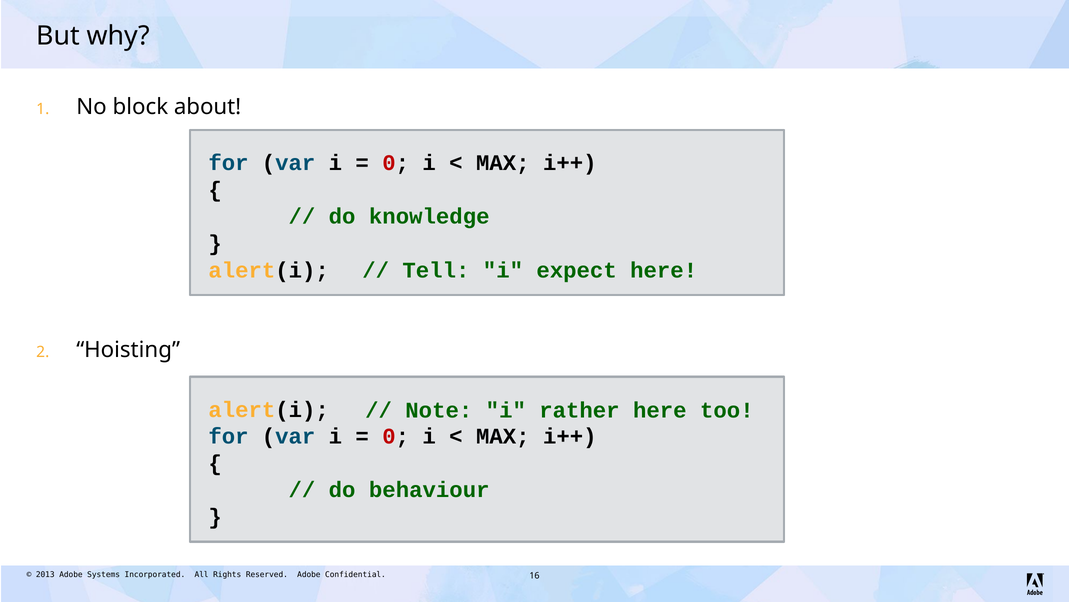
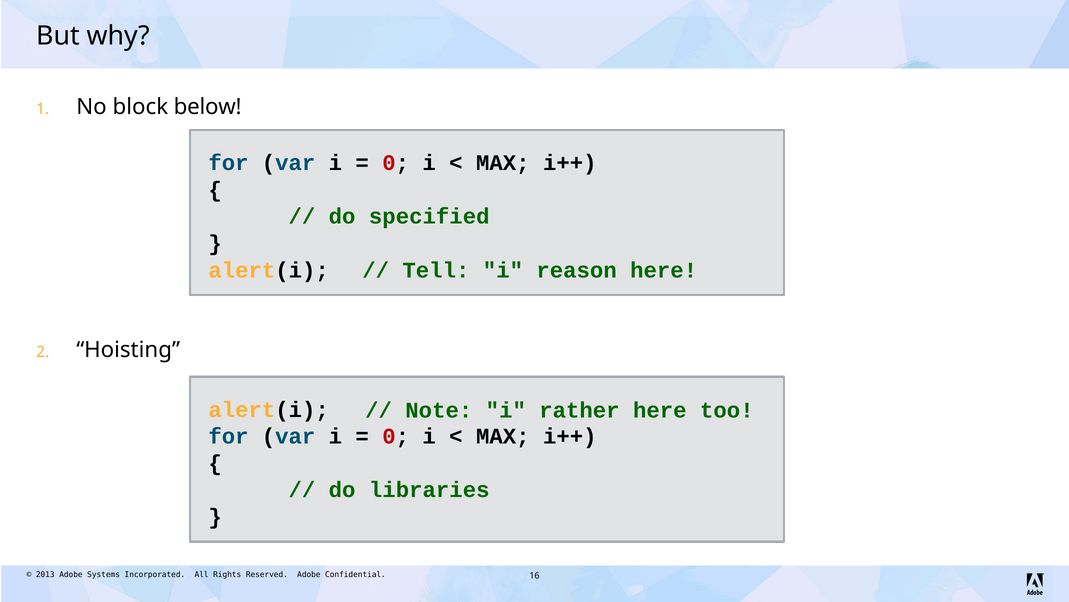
about: about -> below
knowledge: knowledge -> specified
expect: expect -> reason
behaviour: behaviour -> libraries
